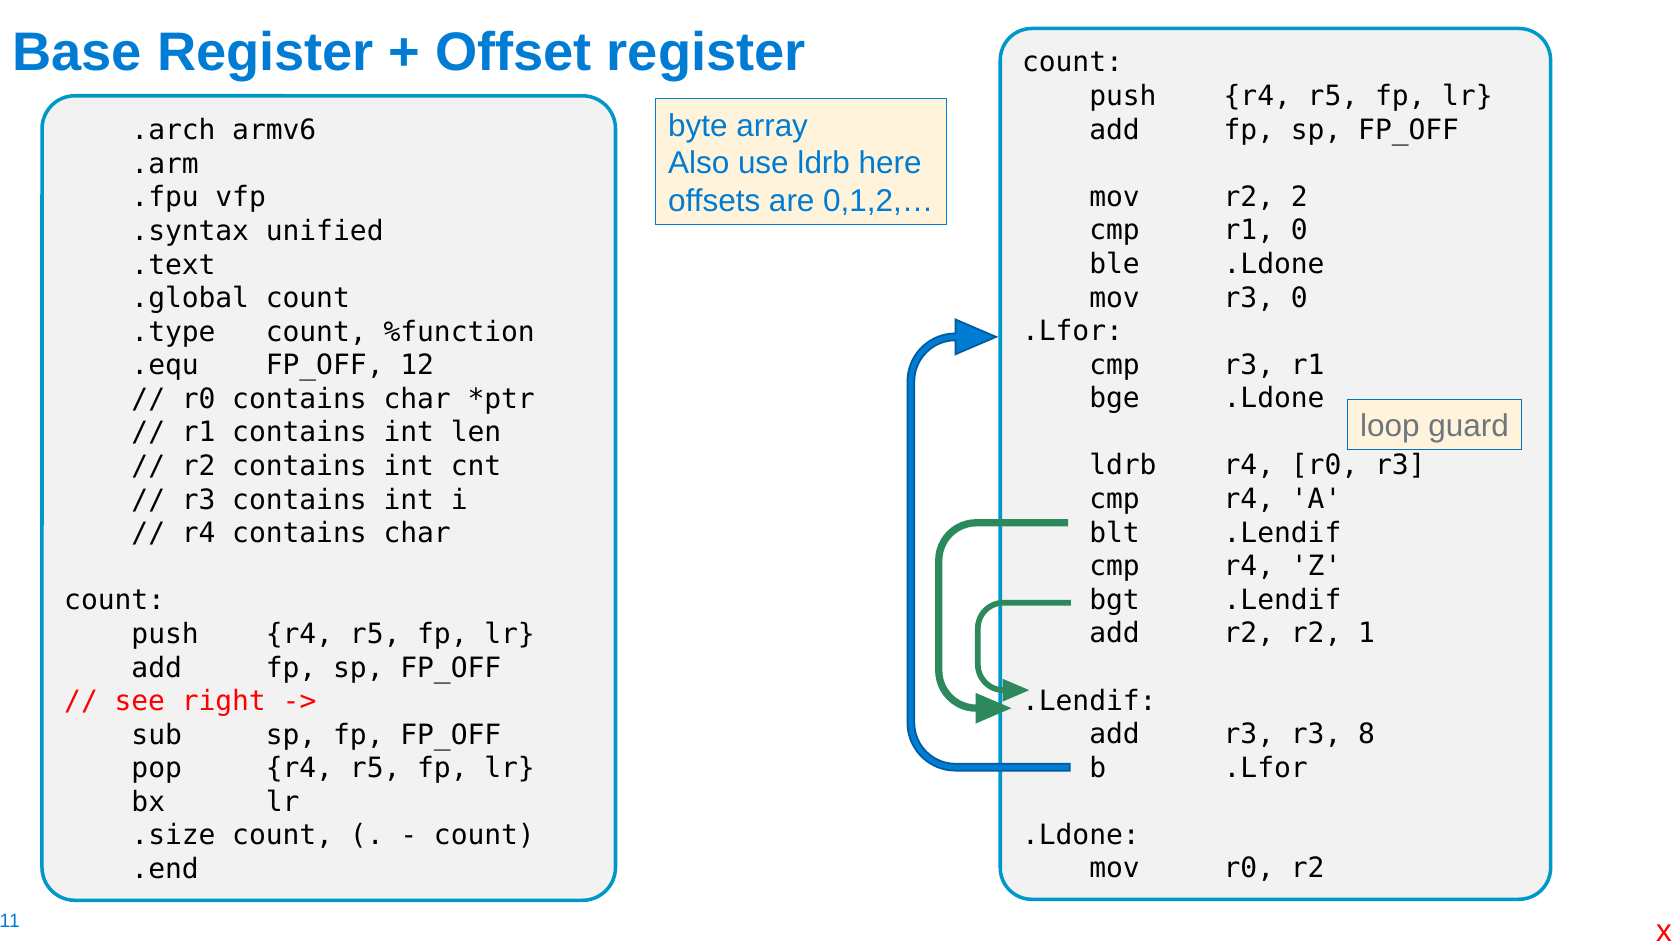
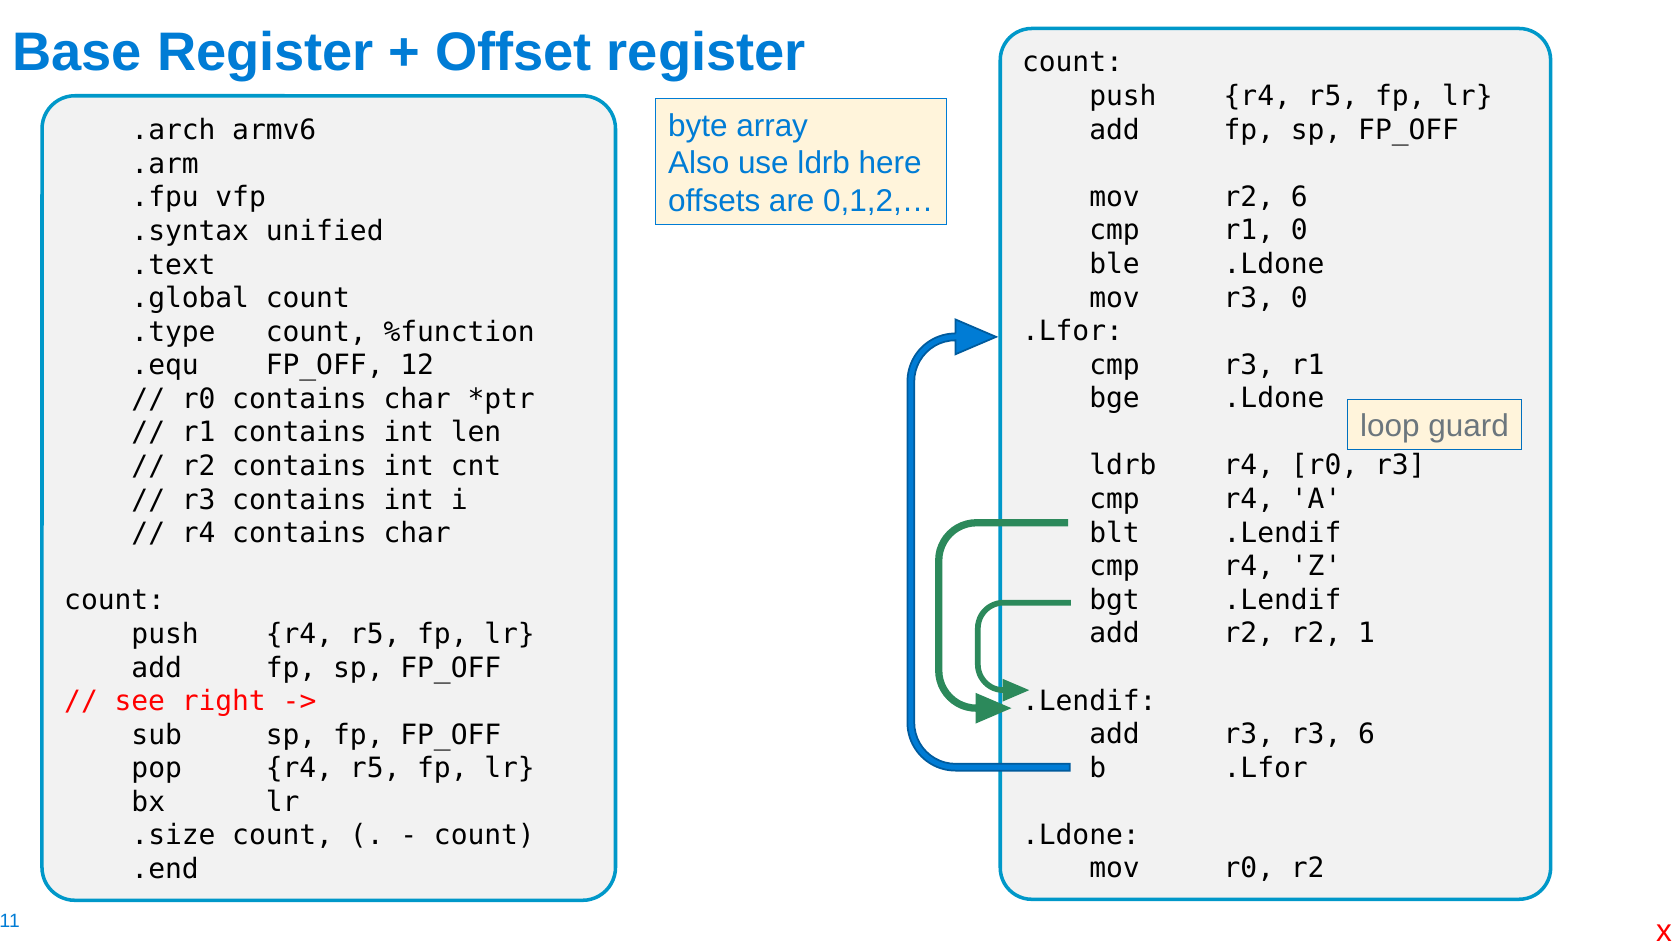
r2 2: 2 -> 6
r3 8: 8 -> 6
